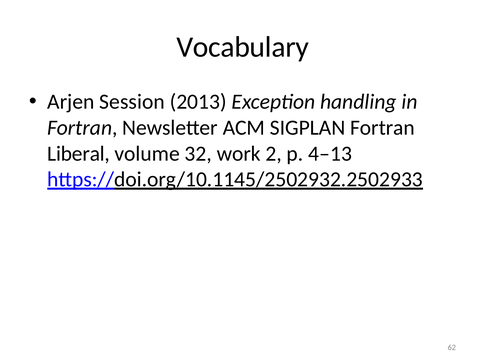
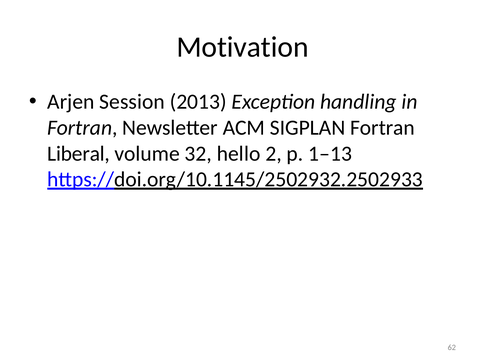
Vocabulary: Vocabulary -> Motivation
work: work -> hello
4‒13: 4‒13 -> 1‒13
